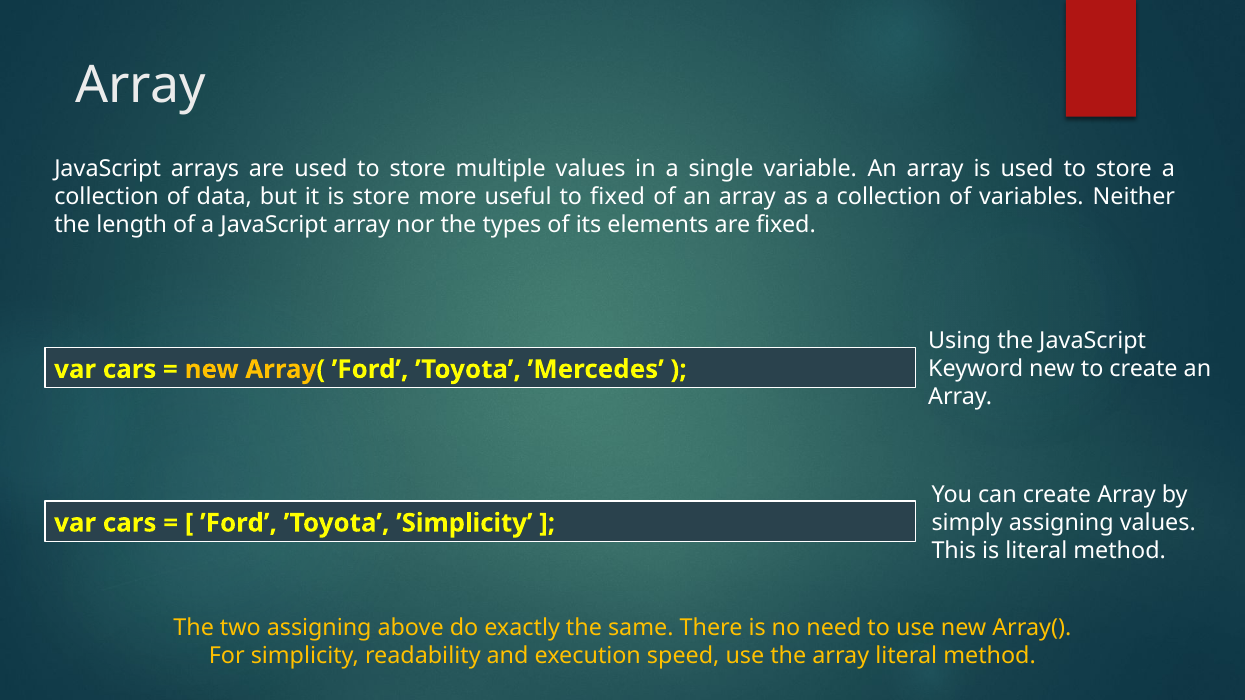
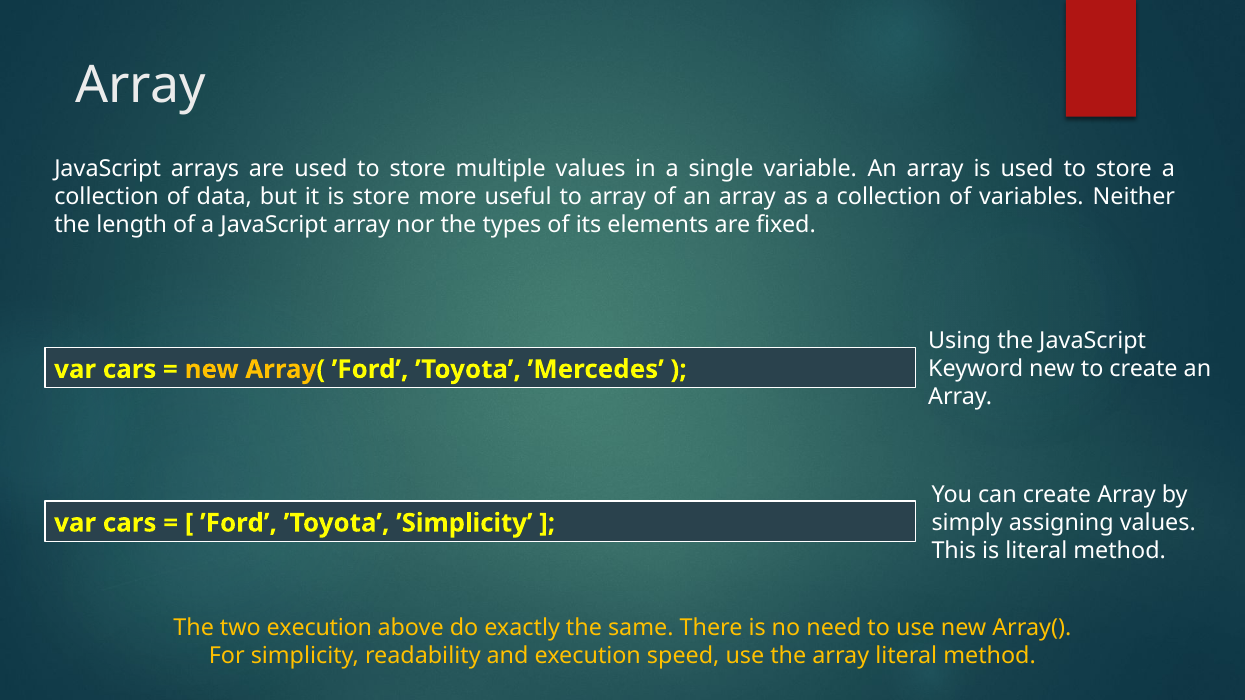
to fixed: fixed -> array
two assigning: assigning -> execution
